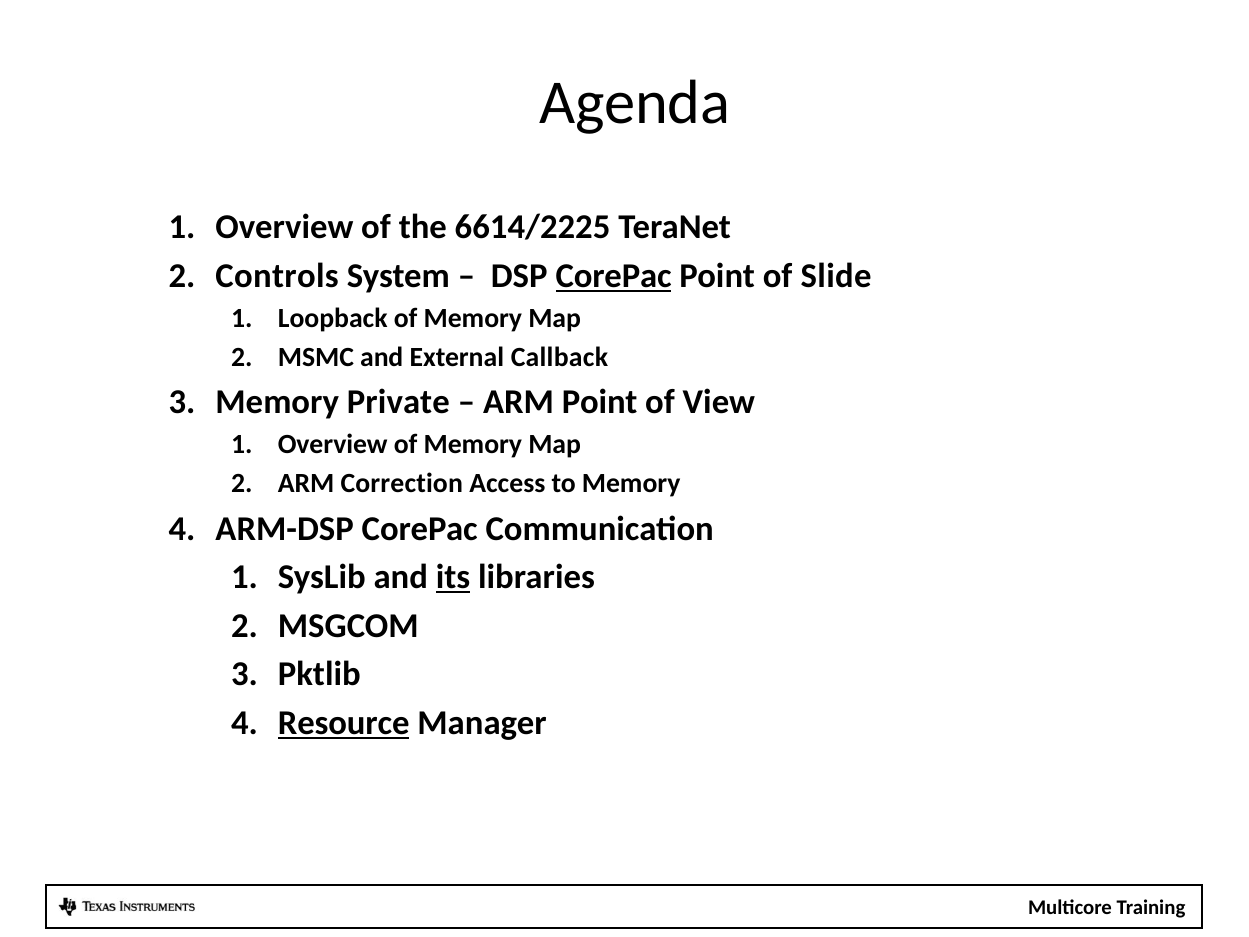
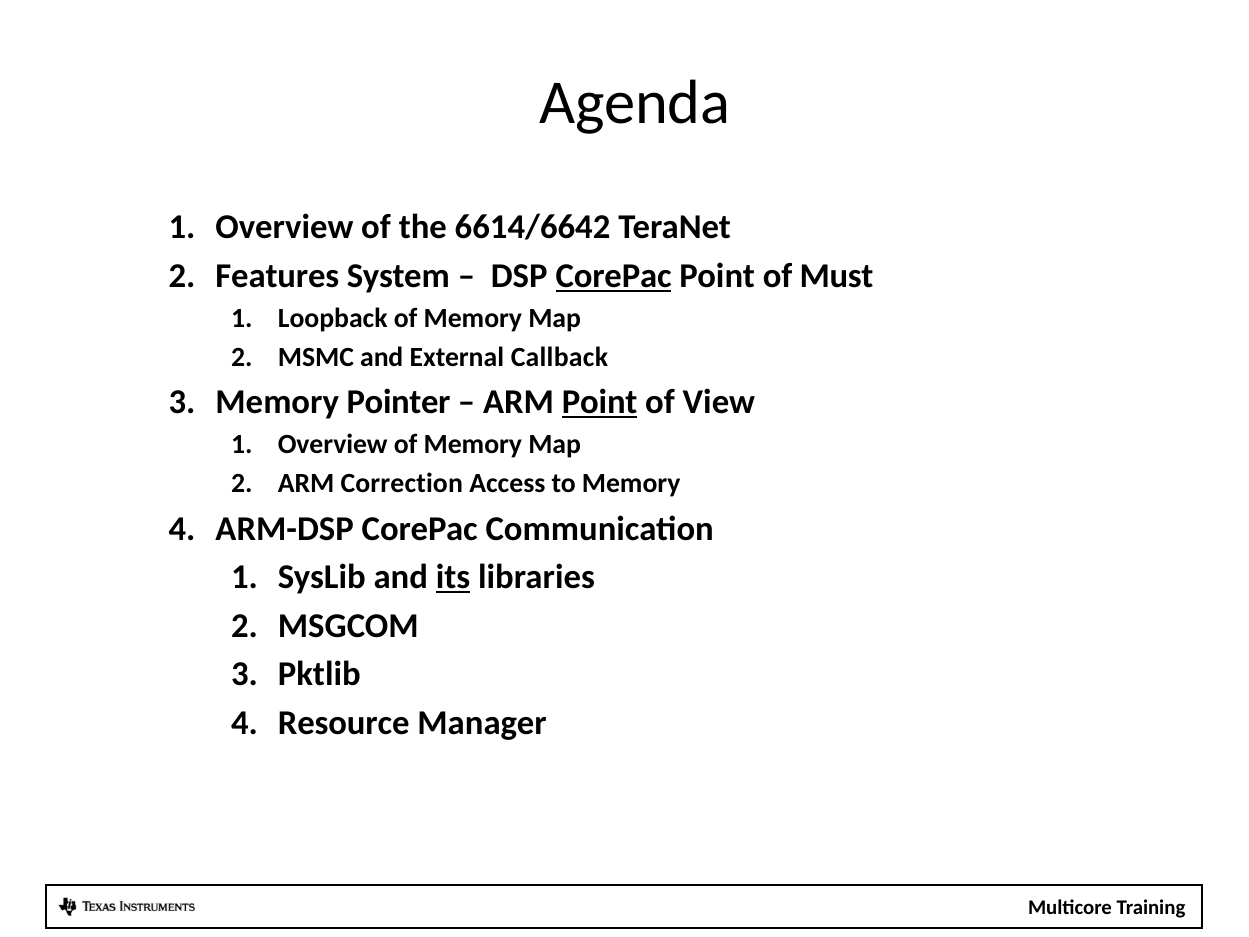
6614/2225: 6614/2225 -> 6614/6642
Controls: Controls -> Features
Slide: Slide -> Must
Private: Private -> Pointer
Point at (600, 402) underline: none -> present
Resource underline: present -> none
